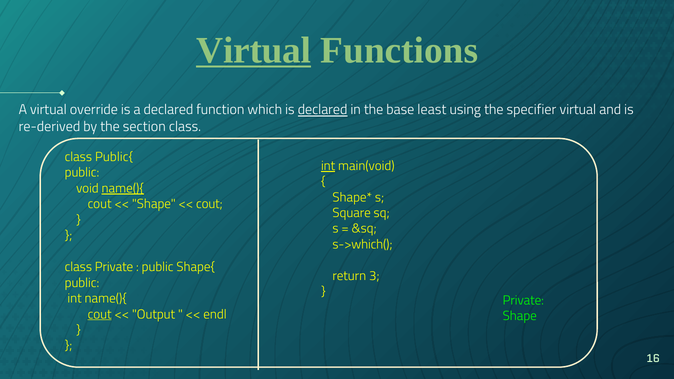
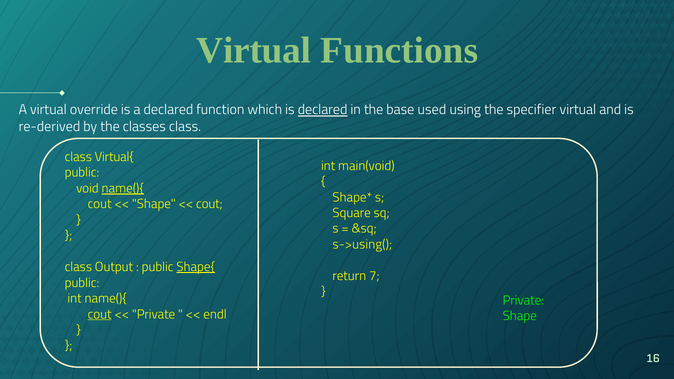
Virtual at (254, 50) underline: present -> none
least: least -> used
section: section -> classes
Public{: Public{ -> Virtual{
int at (328, 166) underline: present -> none
s->which(: s->which( -> s->using(
class Private: Private -> Output
Shape{ underline: none -> present
3: 3 -> 7
Output at (154, 314): Output -> Private
